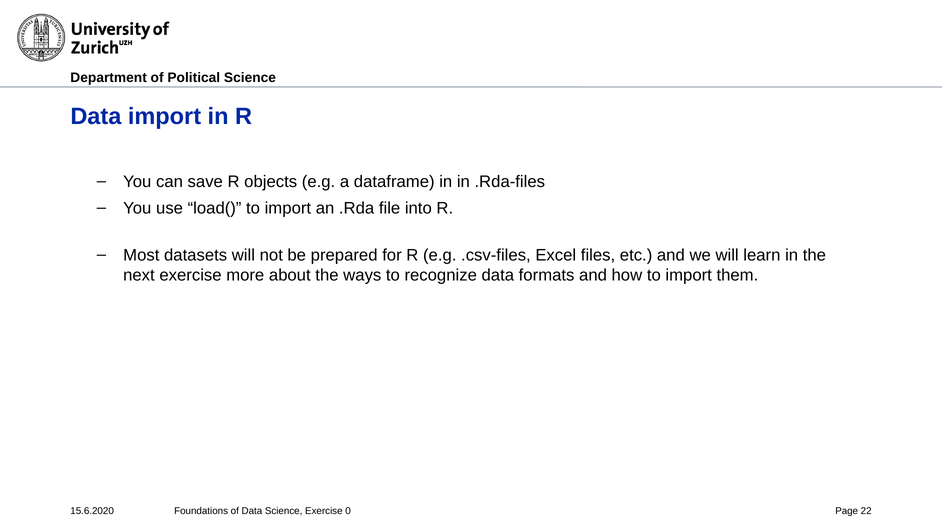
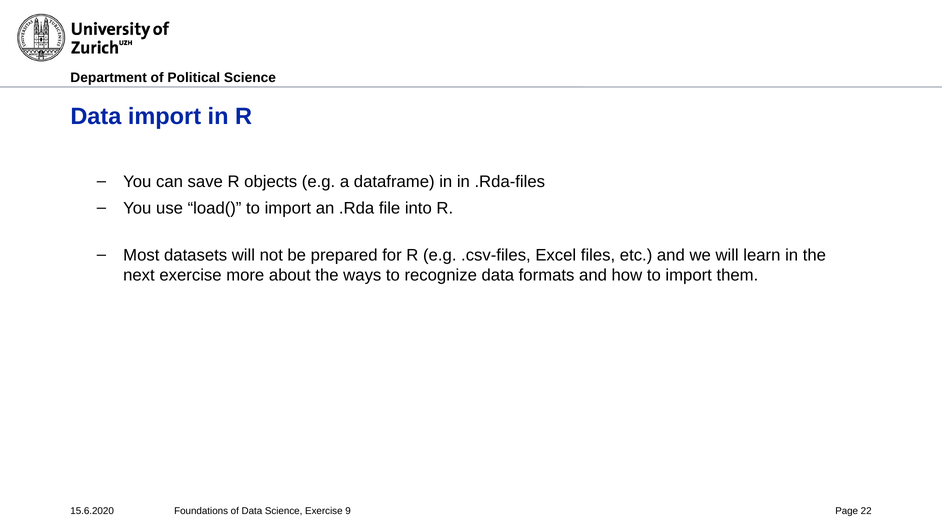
0: 0 -> 9
